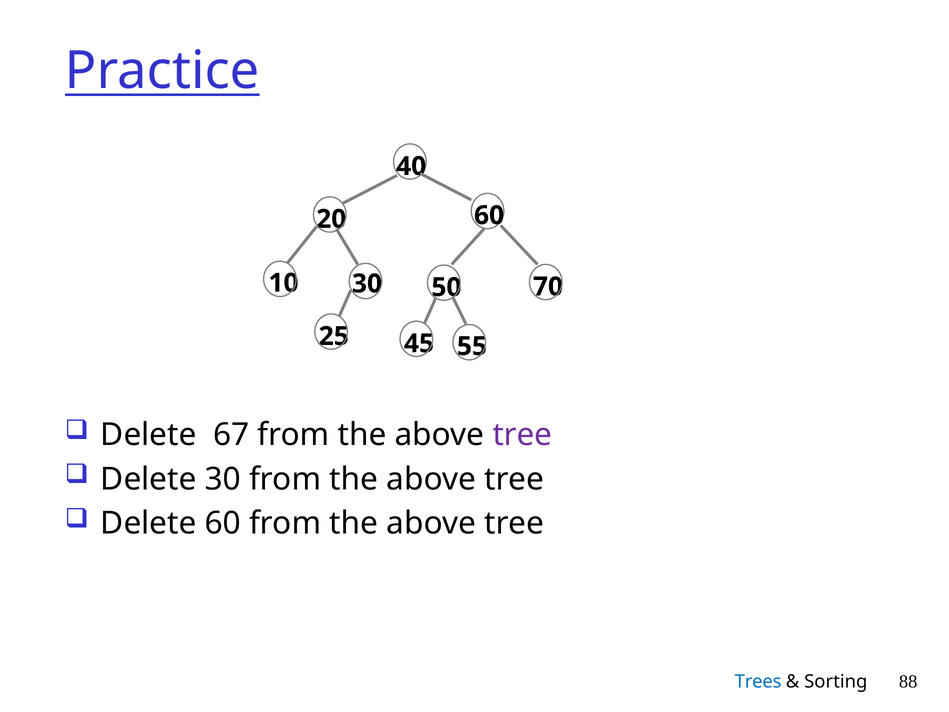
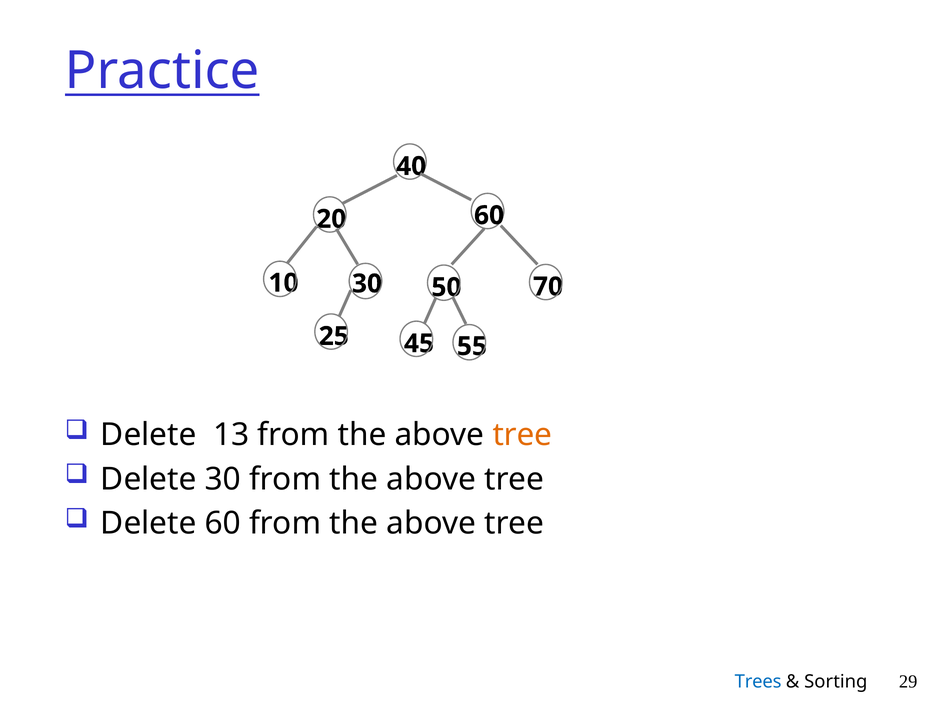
67: 67 -> 13
tree at (522, 435) colour: purple -> orange
88: 88 -> 29
